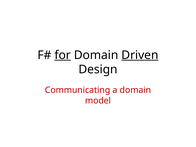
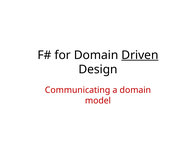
for underline: present -> none
